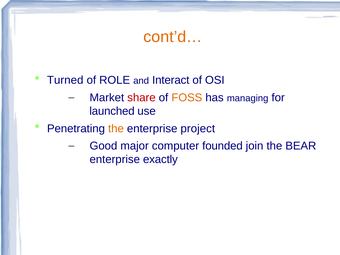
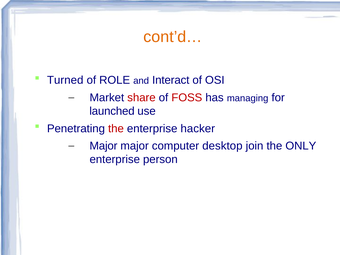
FOSS colour: orange -> red
the at (116, 129) colour: orange -> red
project: project -> hacker
Good at (103, 146): Good -> Major
founded: founded -> desktop
BEAR: BEAR -> ONLY
exactly: exactly -> person
